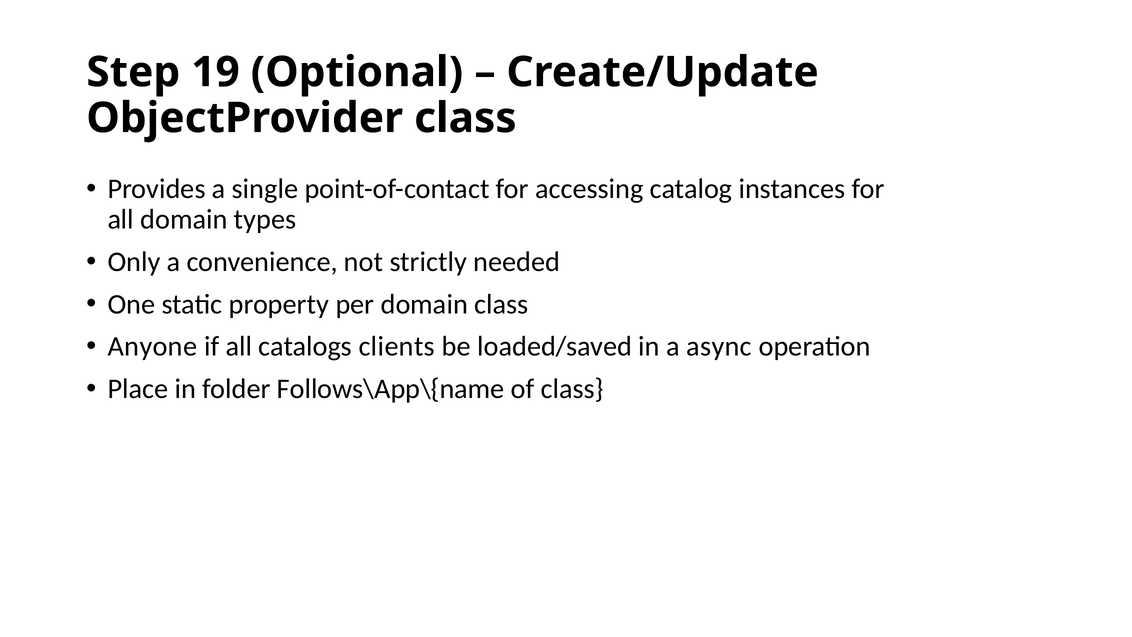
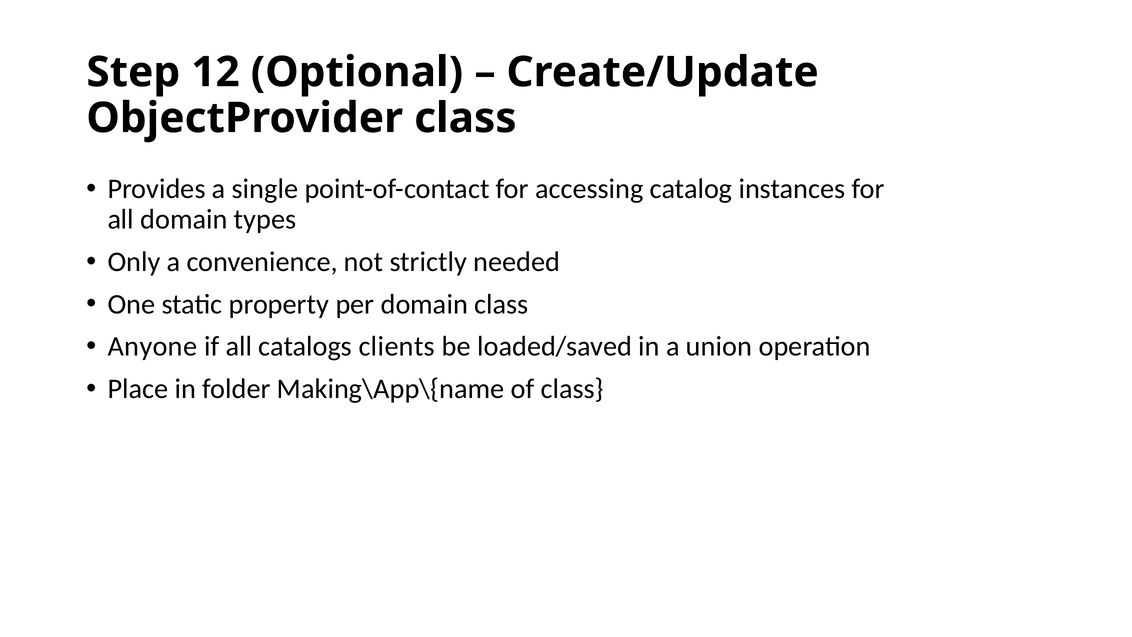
19: 19 -> 12
async: async -> union
Follows\App\{name: Follows\App\{name -> Making\App\{name
